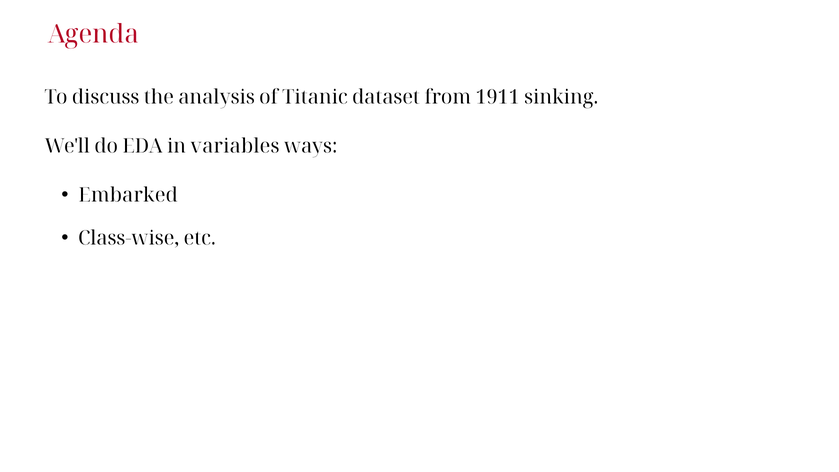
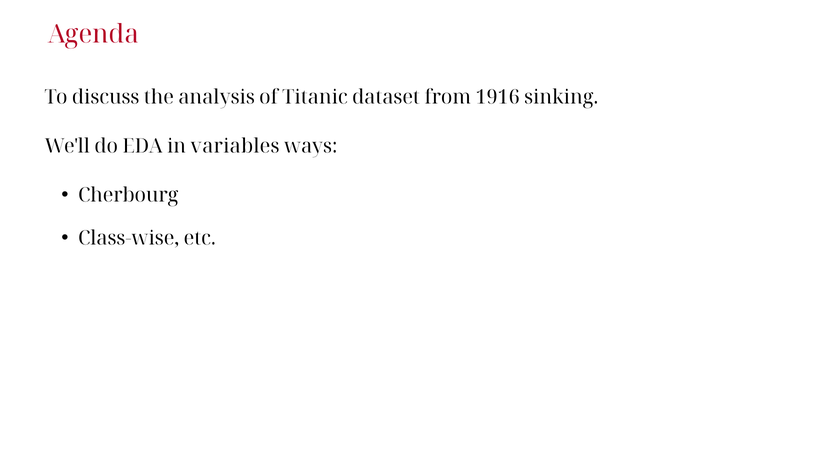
1911: 1911 -> 1916
Embarked: Embarked -> Cherbourg
